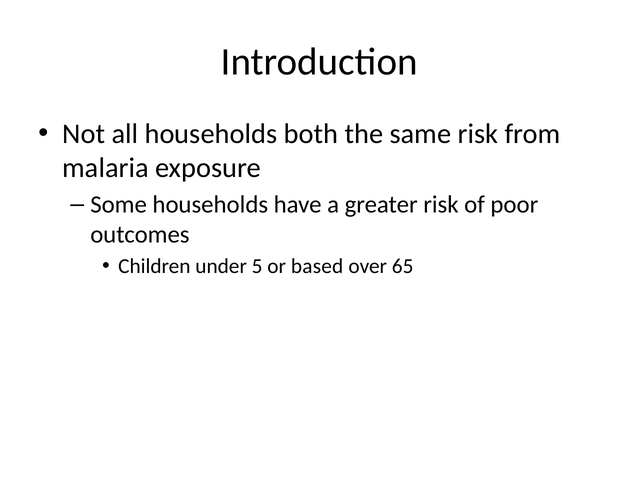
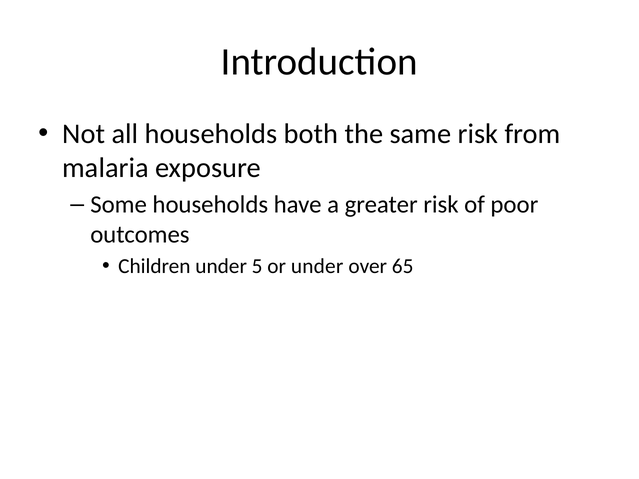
or based: based -> under
